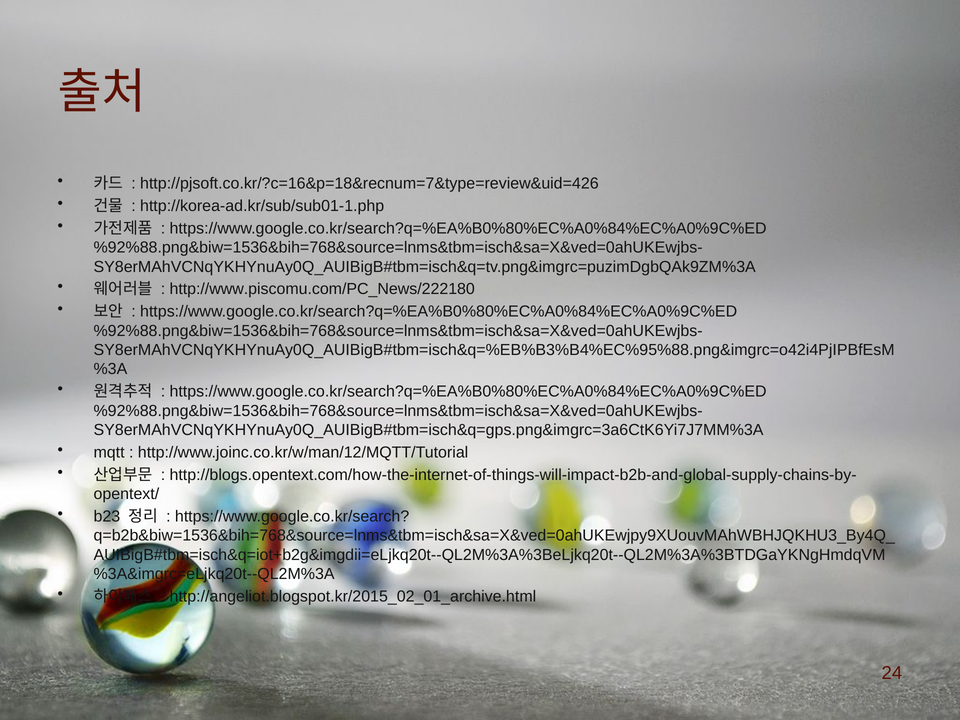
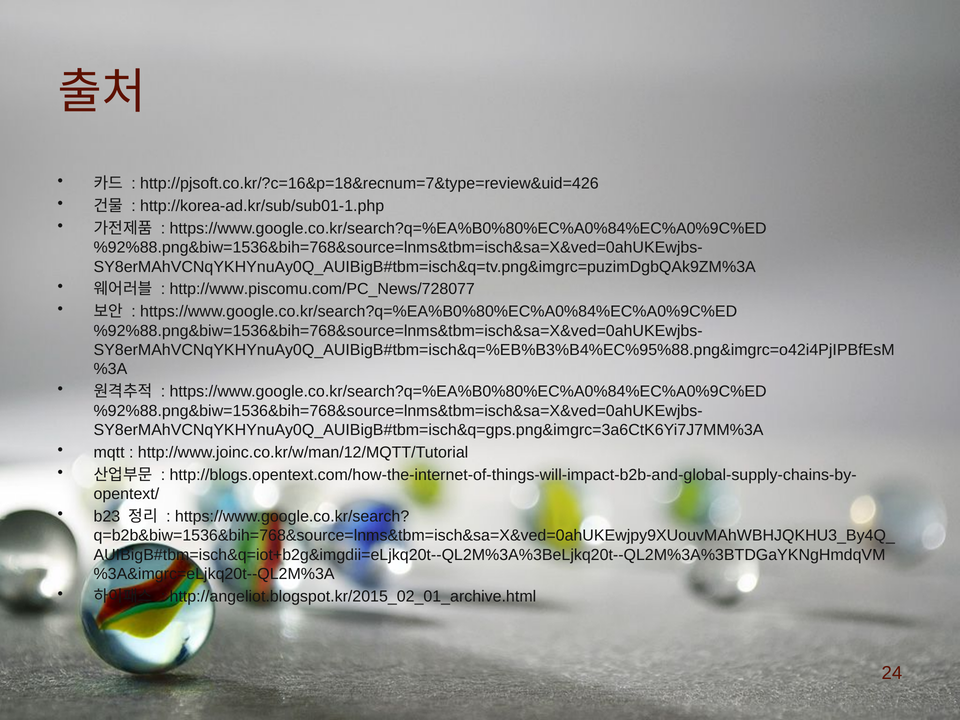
http://www.piscomu.com/PC_News/222180: http://www.piscomu.com/PC_News/222180 -> http://www.piscomu.com/PC_News/728077
